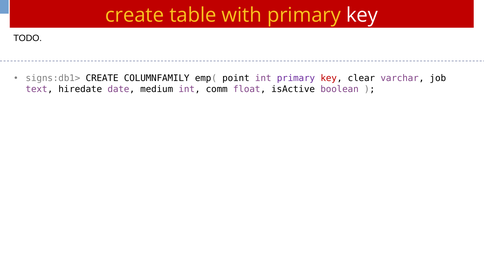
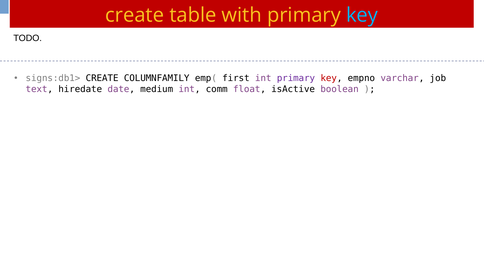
key at (362, 15) colour: white -> light blue
point: point -> first
clear: clear -> empno
